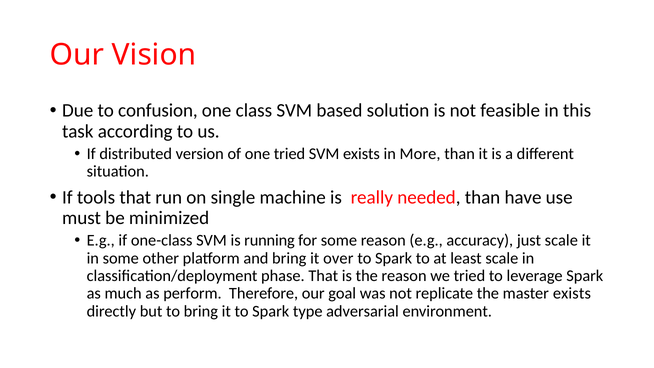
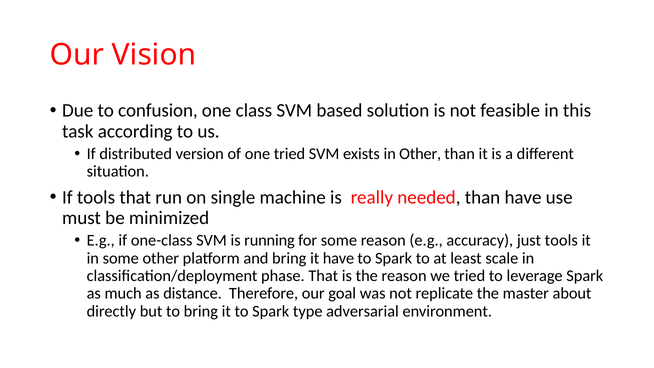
in More: More -> Other
just scale: scale -> tools
it over: over -> have
perform: perform -> distance
master exists: exists -> about
